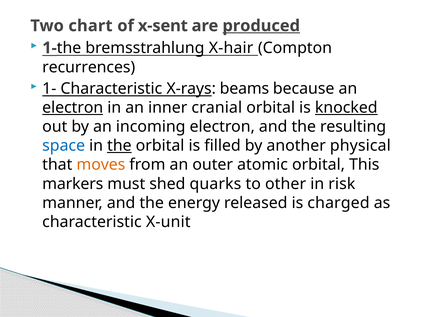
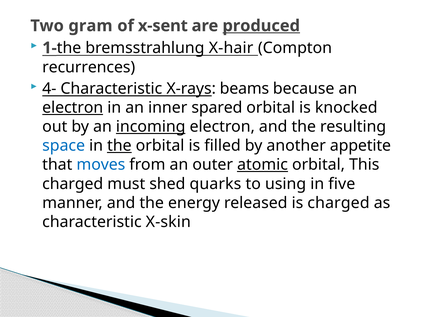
chart: chart -> gram
1- at (49, 89): 1- -> 4-
cranial: cranial -> spared
knocked underline: present -> none
incoming underline: none -> present
physical: physical -> appetite
moves colour: orange -> blue
atomic underline: none -> present
markers at (73, 184): markers -> charged
other: other -> using
risk: risk -> five
X-unit: X-unit -> X-skin
